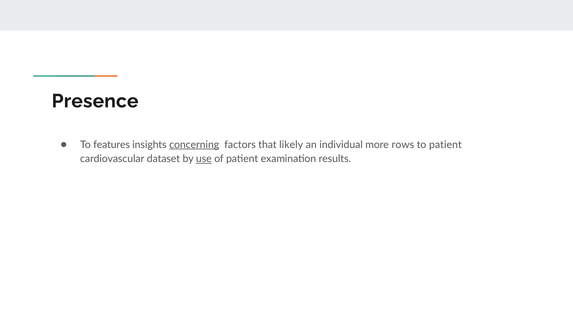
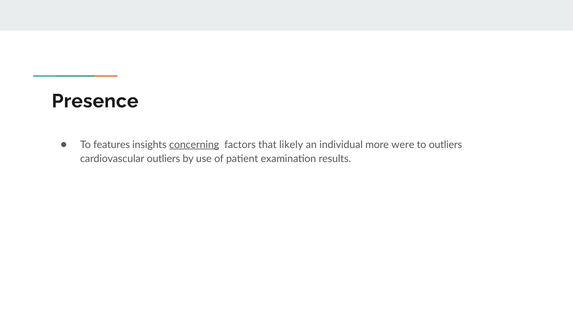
rows: rows -> were
to patient: patient -> outliers
cardiovascular dataset: dataset -> outliers
use underline: present -> none
